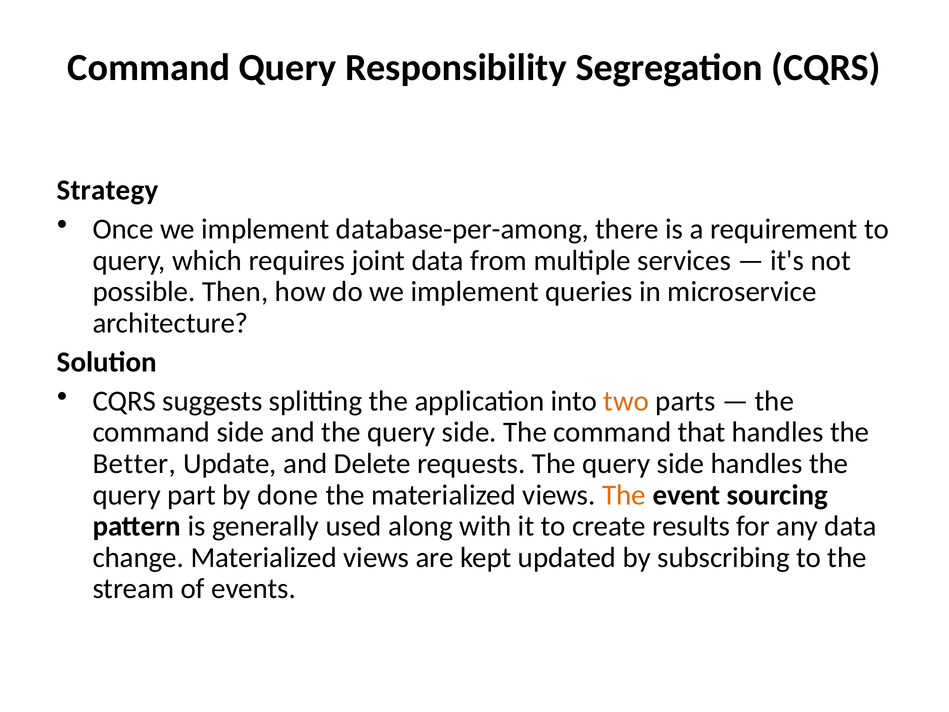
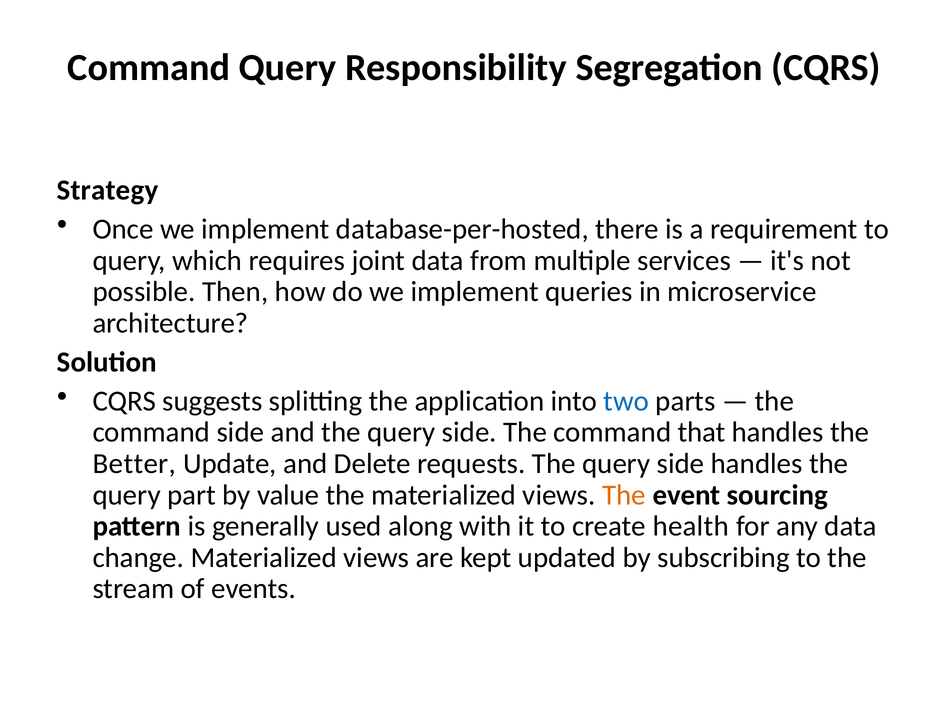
database-per-among: database-per-among -> database-per-hosted
two colour: orange -> blue
done: done -> value
results: results -> health
